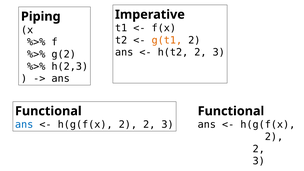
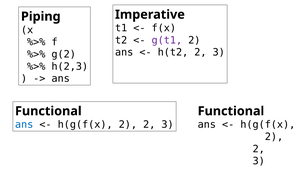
g(t1 colour: orange -> purple
